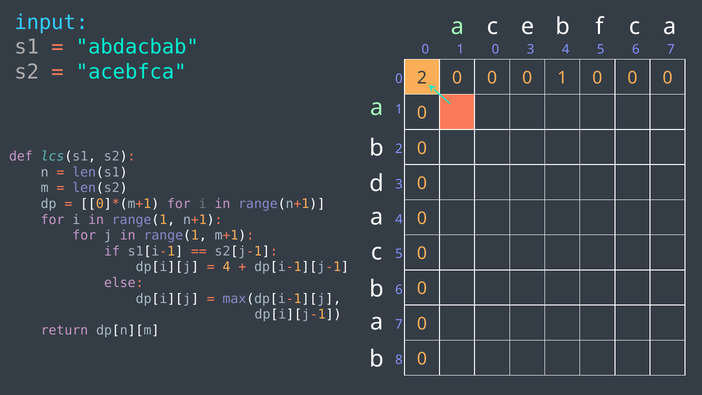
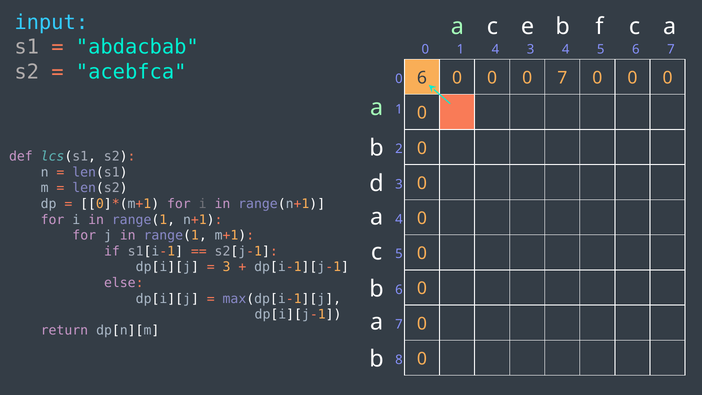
0 at (495, 49): 0 -> 4
acebfca 2: 2 -> 6
1 at (562, 78): 1 -> 7
4 at (227, 267): 4 -> 3
